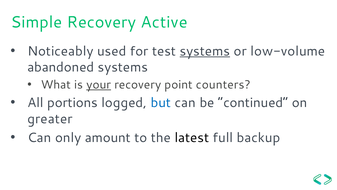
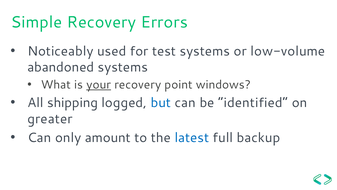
Active: Active -> Errors
systems at (205, 51) underline: present -> none
counters: counters -> windows
portions: portions -> shipping
continued: continued -> identified
latest colour: black -> blue
